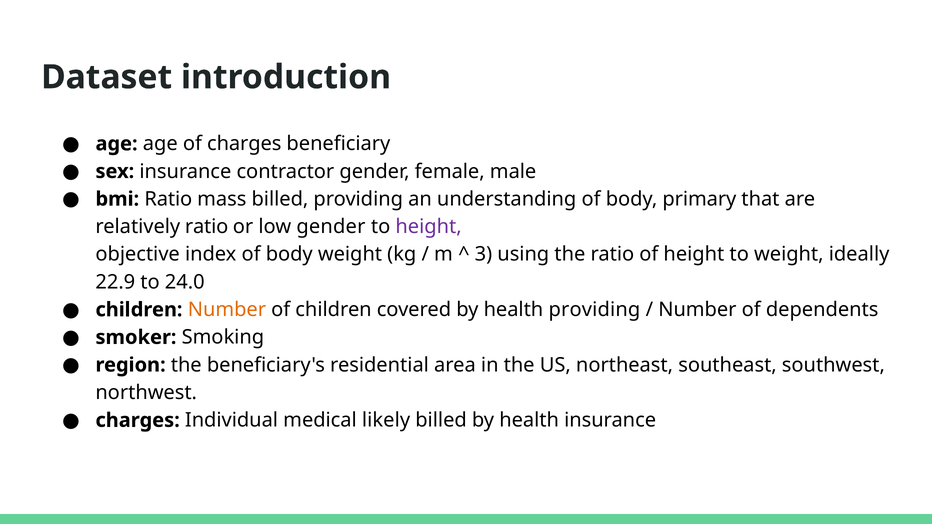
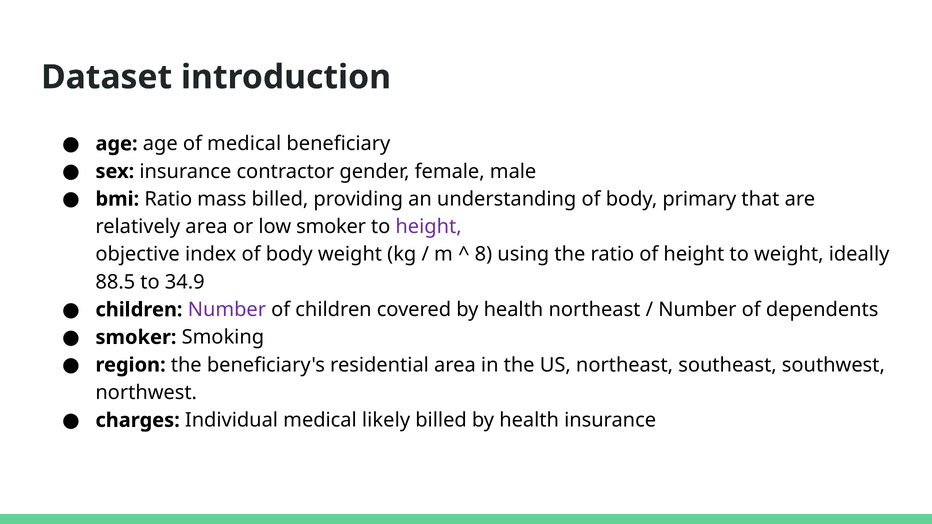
of charges: charges -> medical
relatively ratio: ratio -> area
low gender: gender -> smoker
3: 3 -> 8
22.9: 22.9 -> 88.5
24.0: 24.0 -> 34.9
Number at (227, 310) colour: orange -> purple
health providing: providing -> northeast
